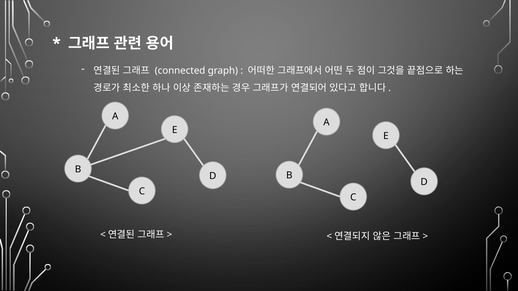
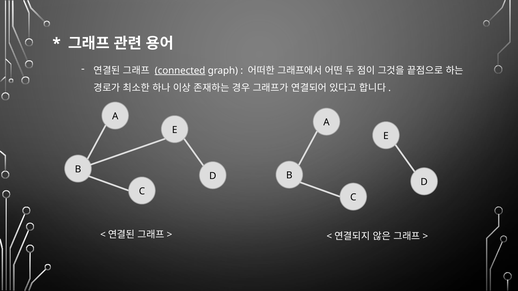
connected underline: none -> present
